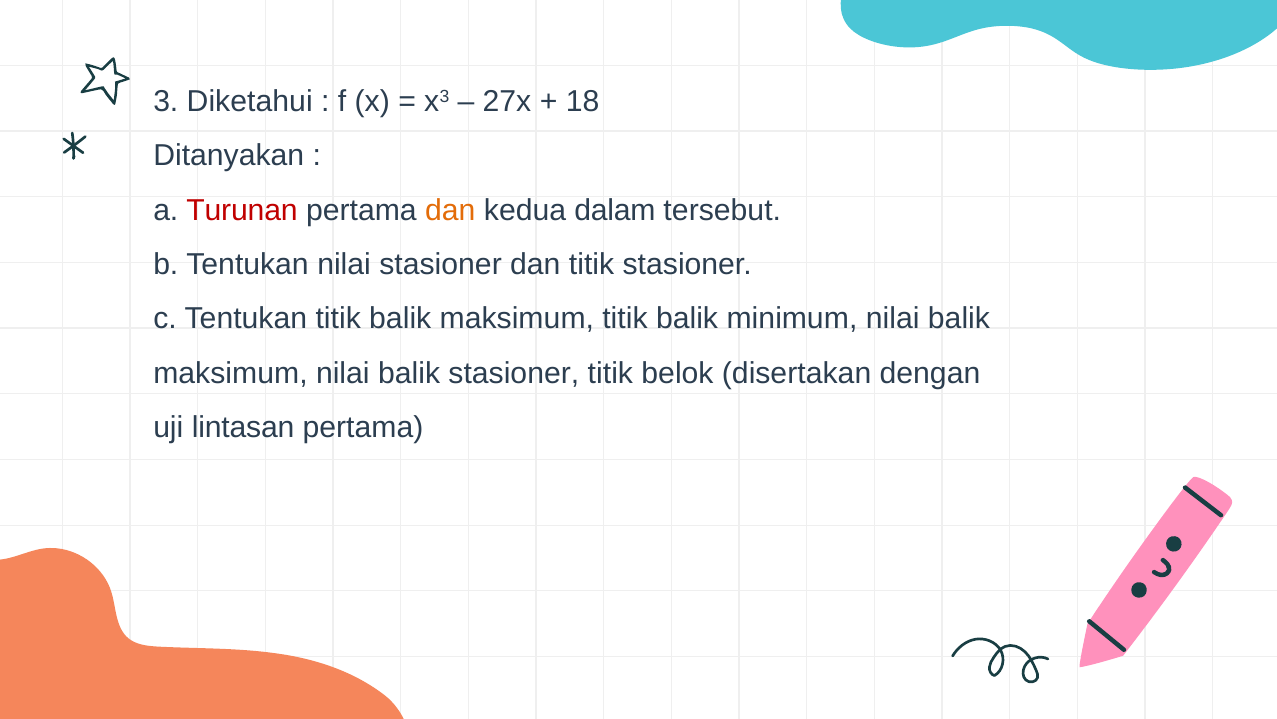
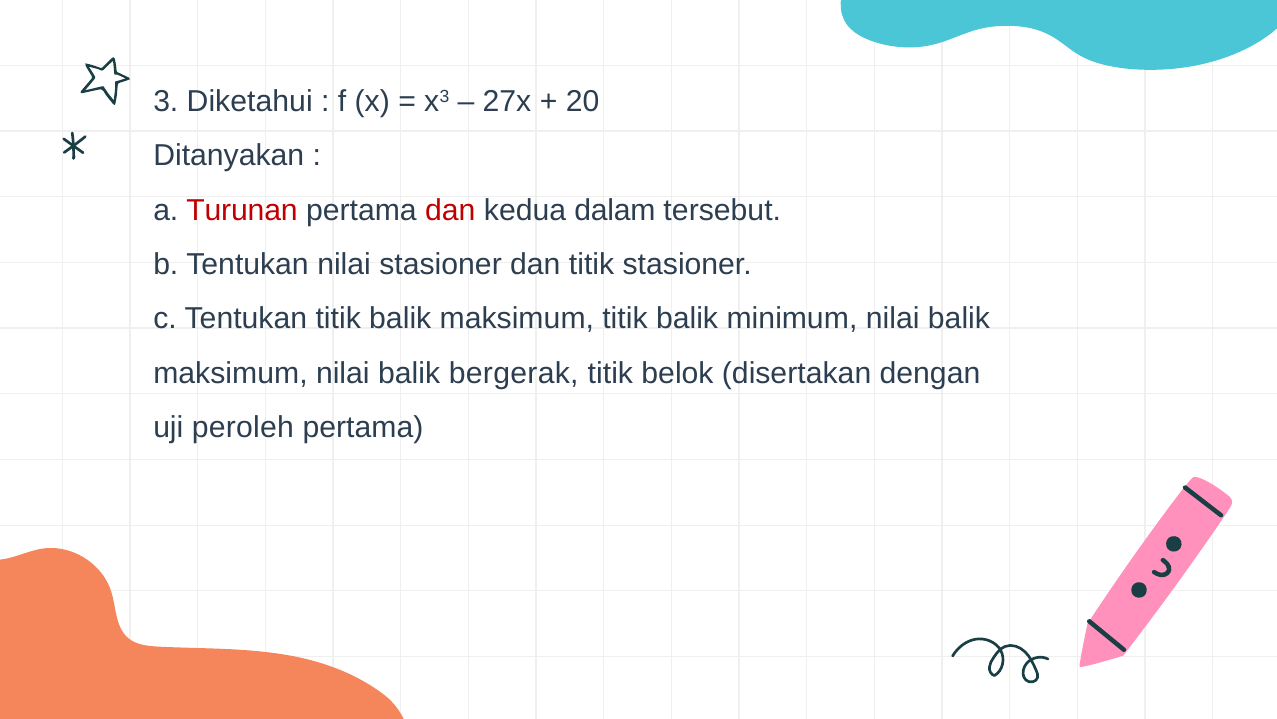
18: 18 -> 20
dan at (450, 210) colour: orange -> red
balik stasioner: stasioner -> bergerak
lintasan: lintasan -> peroleh
